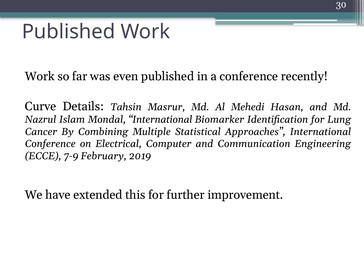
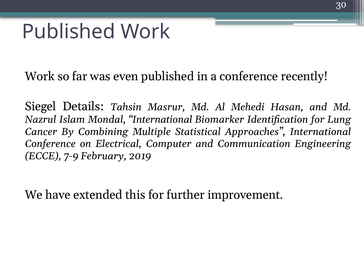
Curve: Curve -> Siegel
